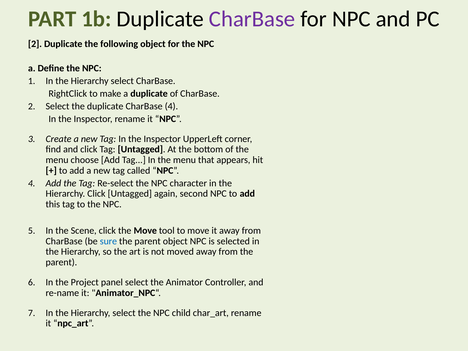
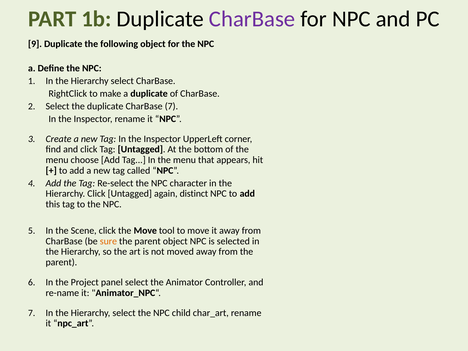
2 at (35, 44): 2 -> 9
CharBase 4: 4 -> 7
second: second -> distinct
sure colour: blue -> orange
